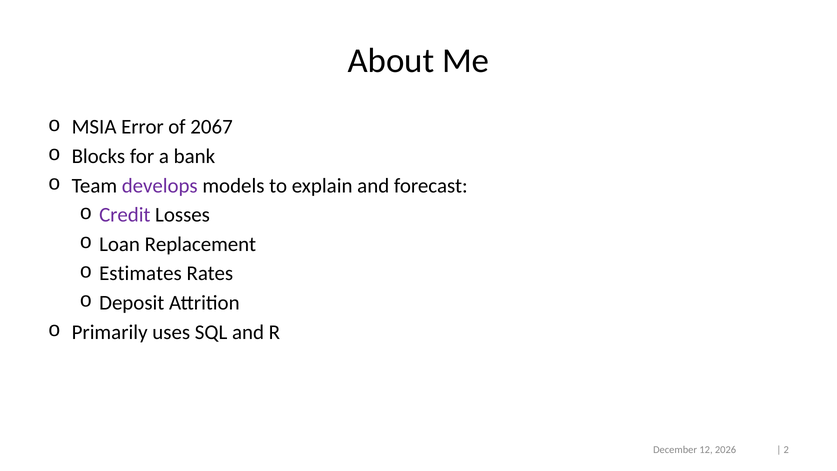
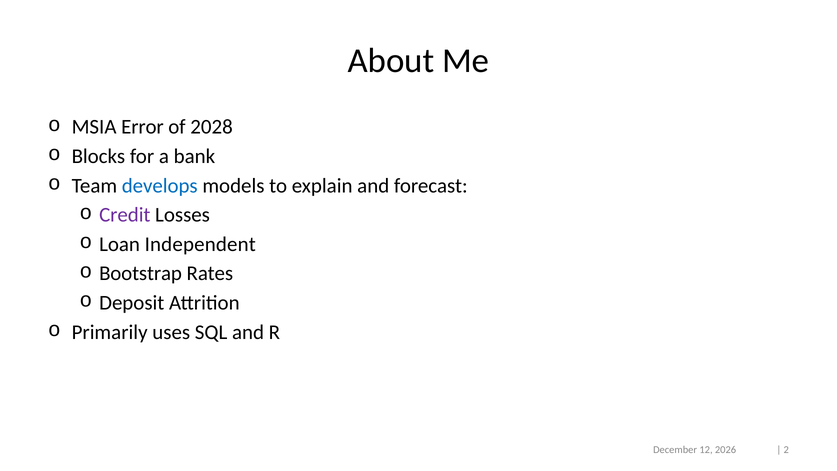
2067: 2067 -> 2028
develops colour: purple -> blue
Replacement: Replacement -> Independent
Estimates: Estimates -> Bootstrap
